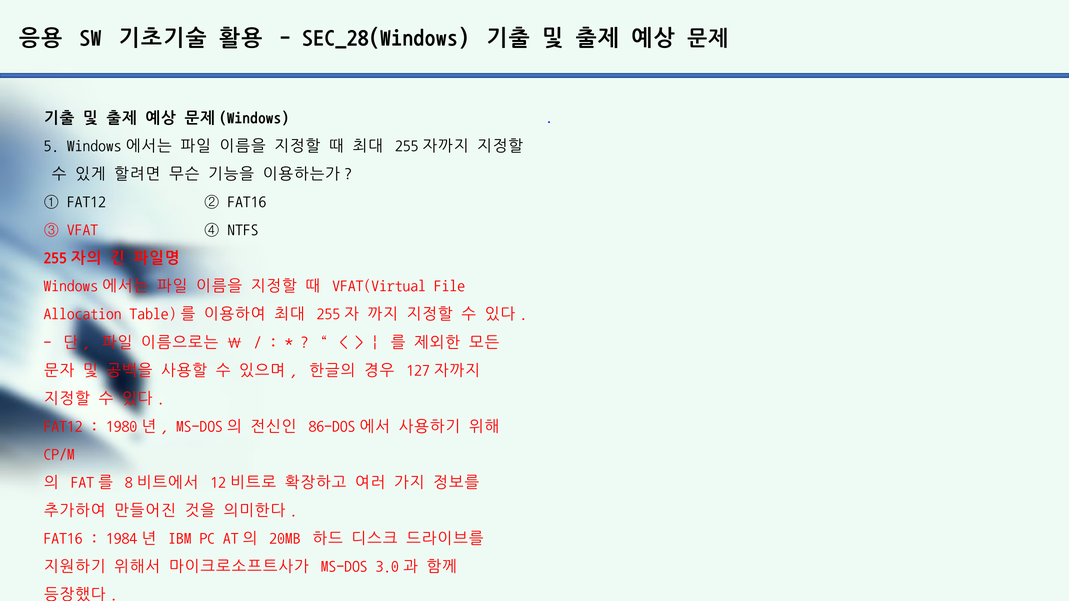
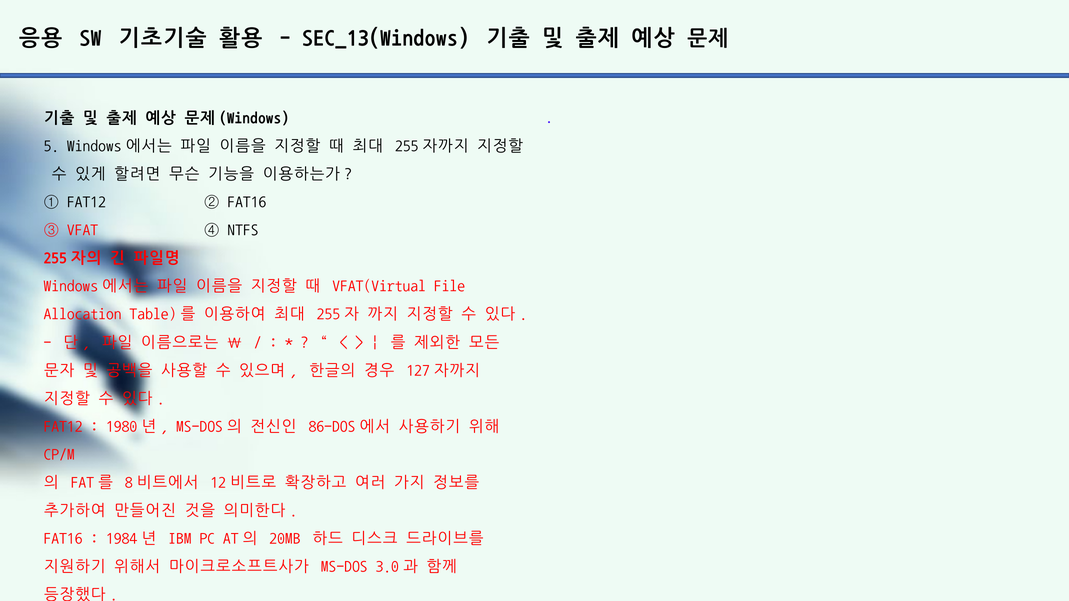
SEC_28(Windows: SEC_28(Windows -> SEC_13(Windows
